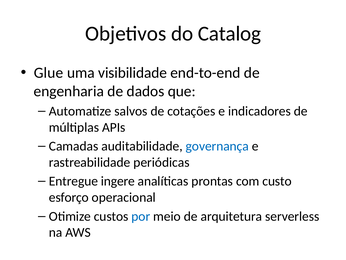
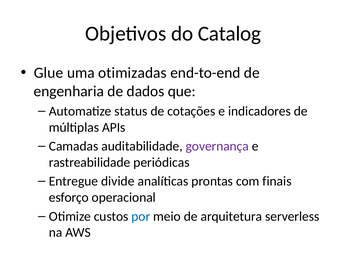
visibilidade: visibilidade -> otimizadas
salvos: salvos -> status
governança colour: blue -> purple
ingere: ingere -> divide
custo: custo -> finais
